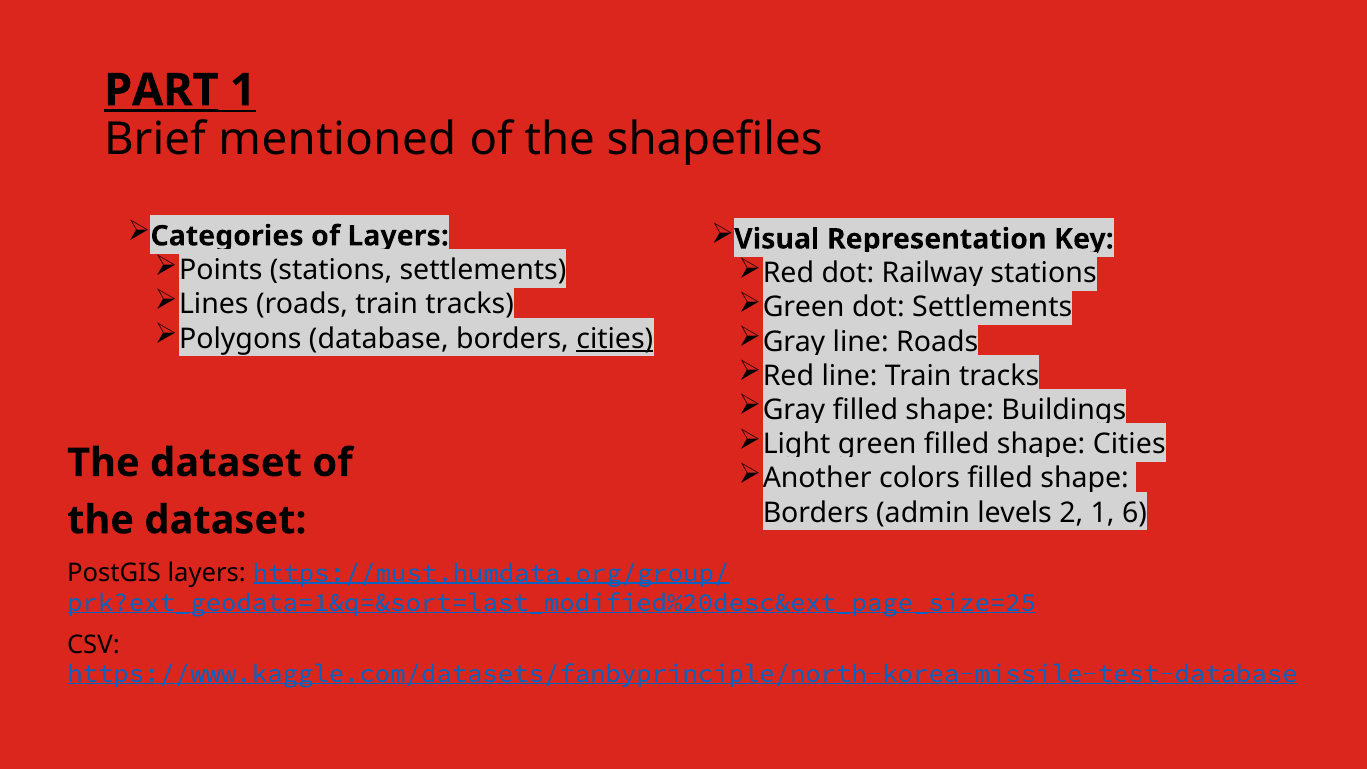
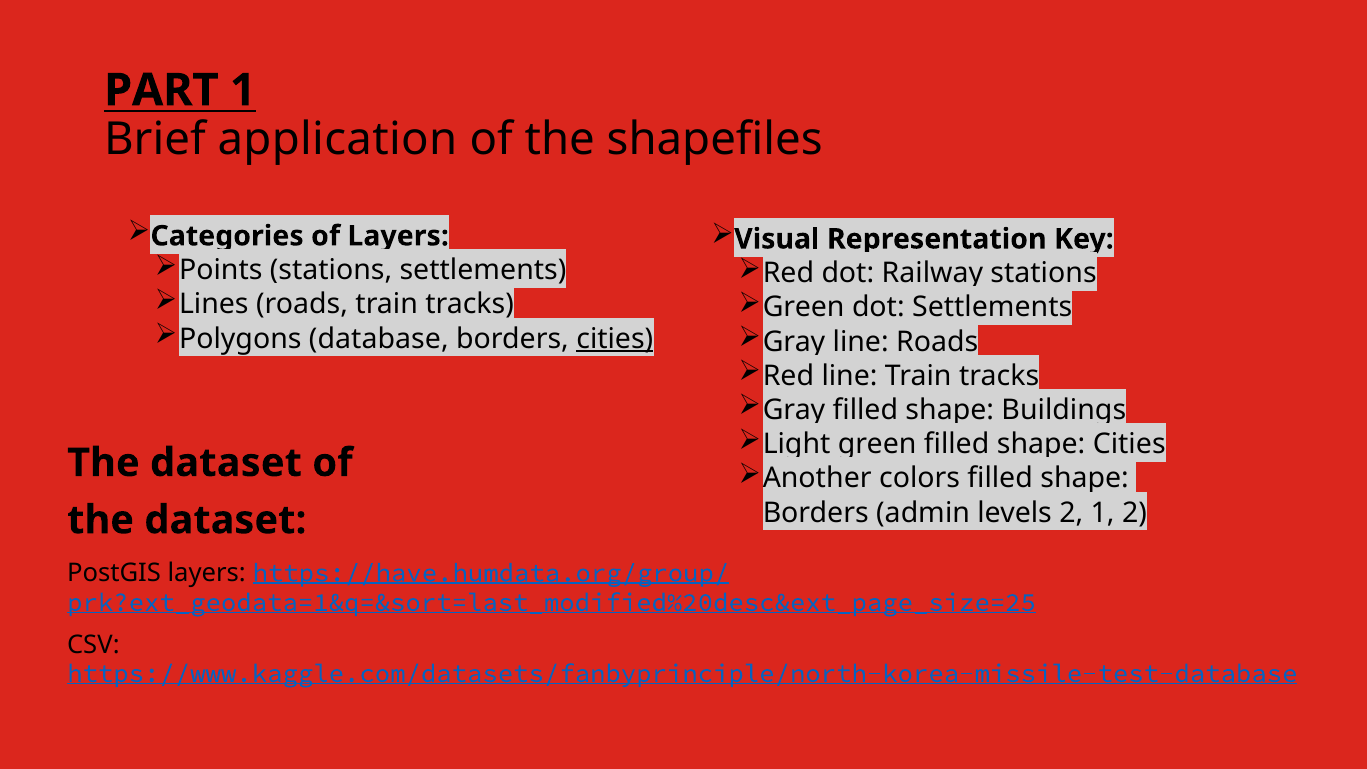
PART underline: present -> none
mentioned: mentioned -> application
1 6: 6 -> 2
https://must.humdata.org/group/: https://must.humdata.org/group/ -> https://have.humdata.org/group/
